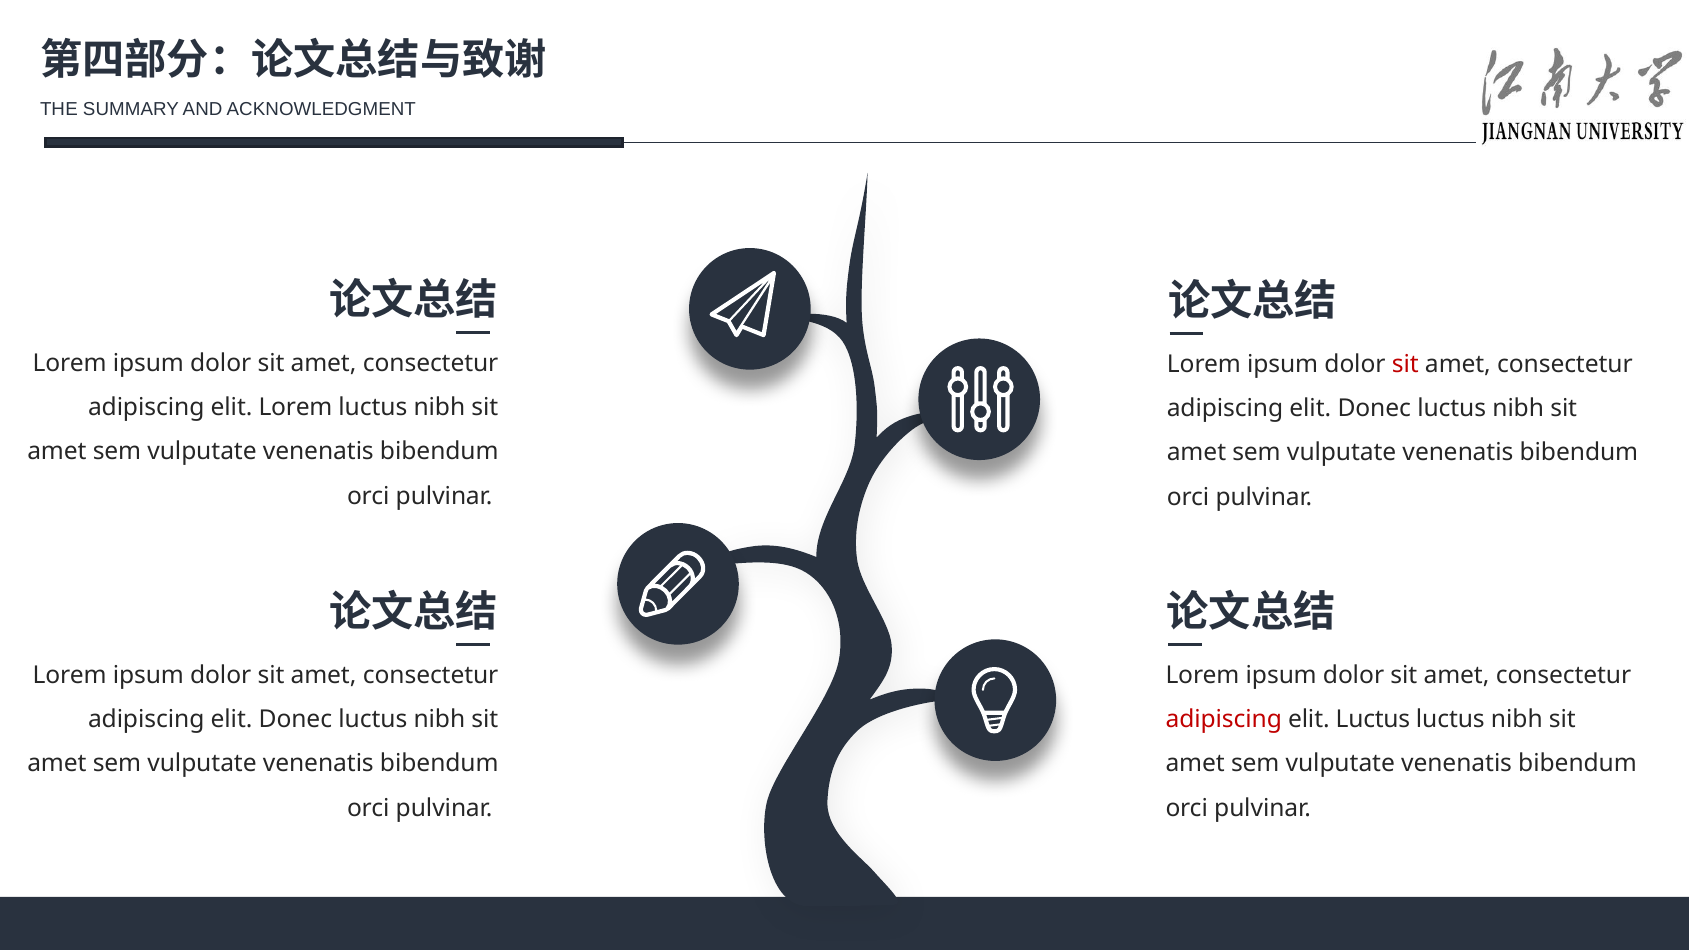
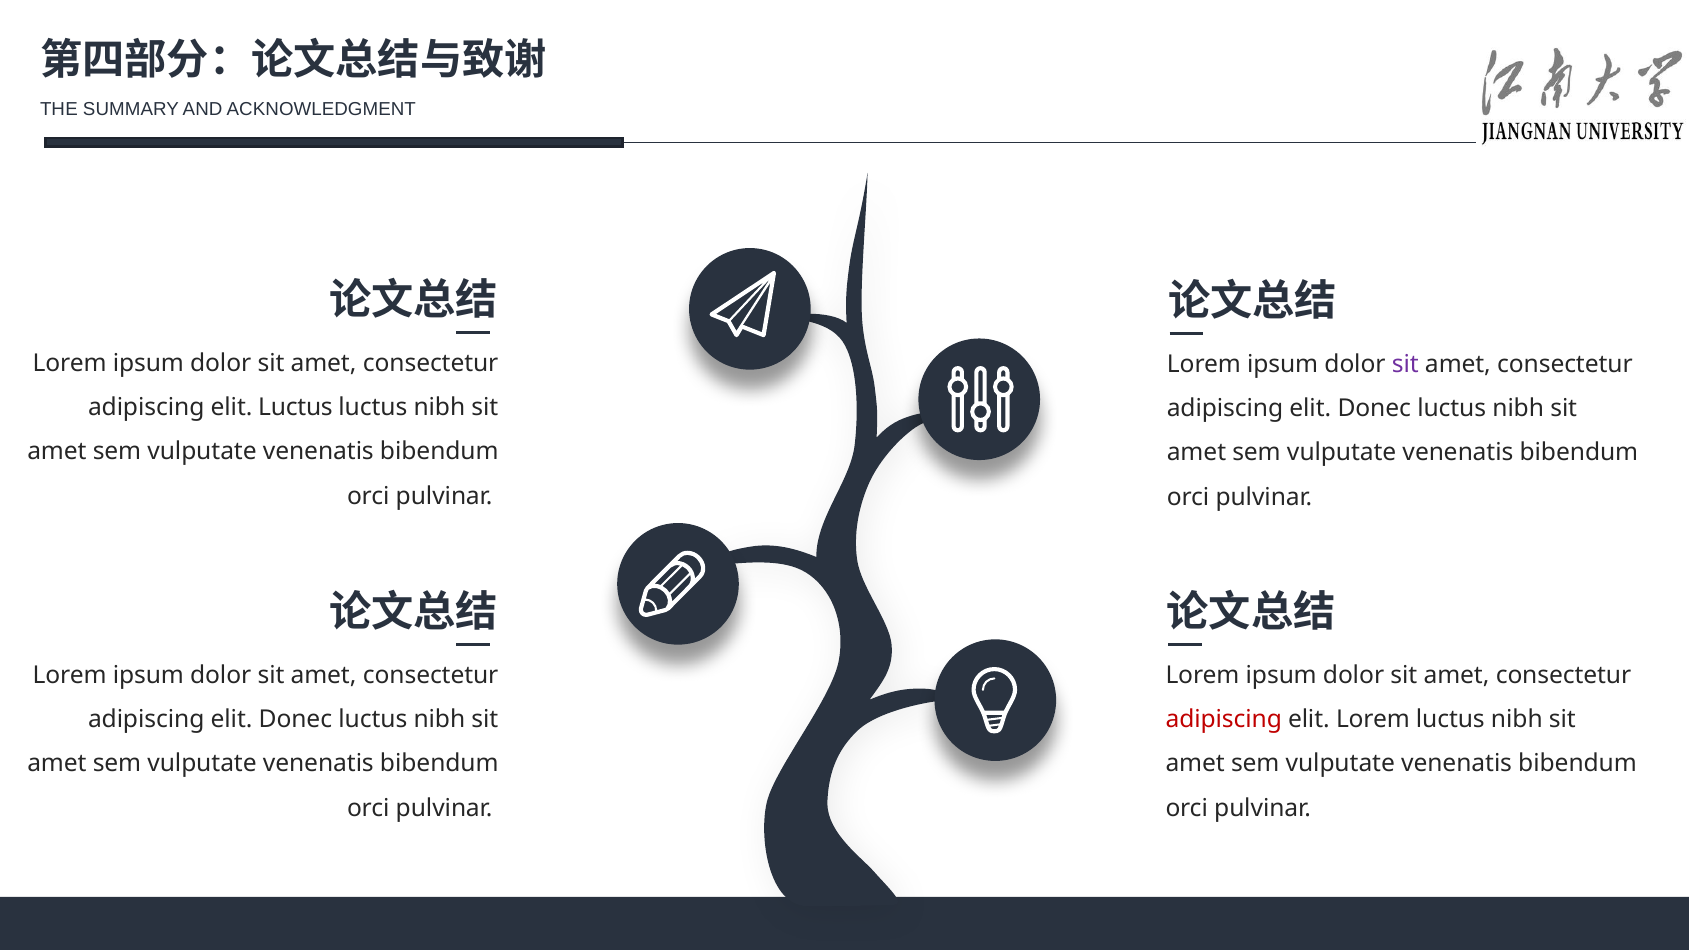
sit at (1405, 364) colour: red -> purple
elit Lorem: Lorem -> Luctus
elit Luctus: Luctus -> Lorem
